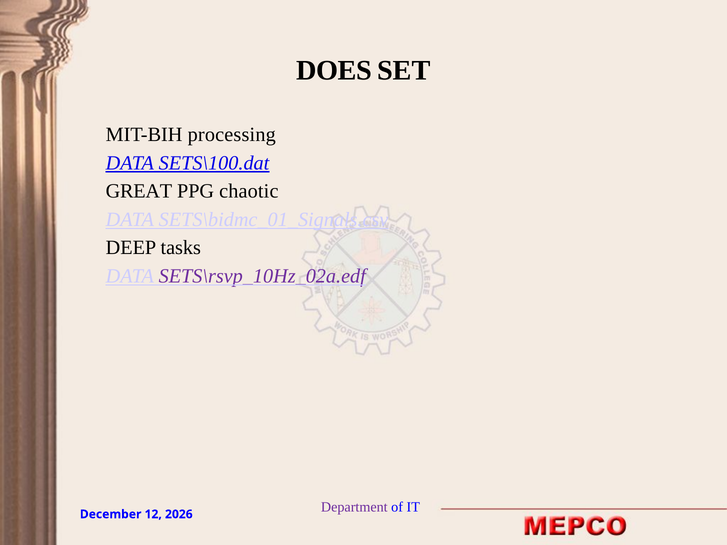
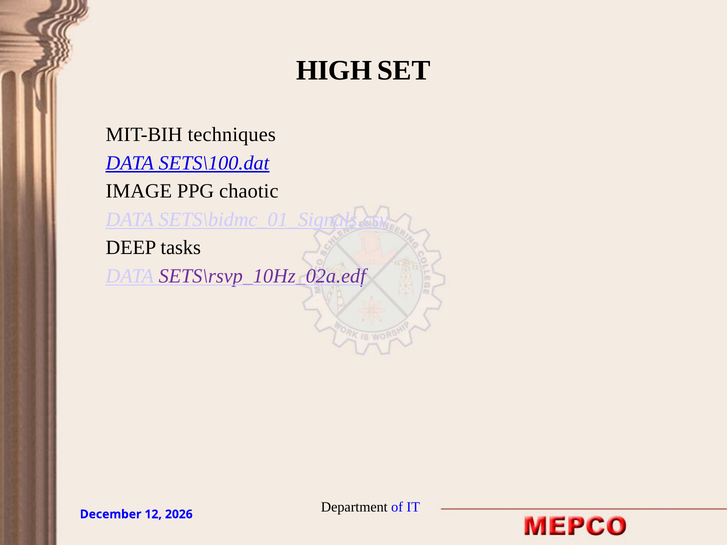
DOES: DOES -> HIGH
processing: processing -> techniques
GREAT: GREAT -> IMAGE
Department colour: purple -> black
